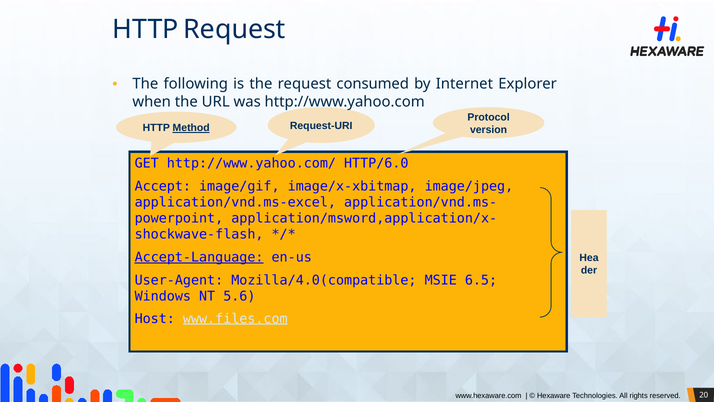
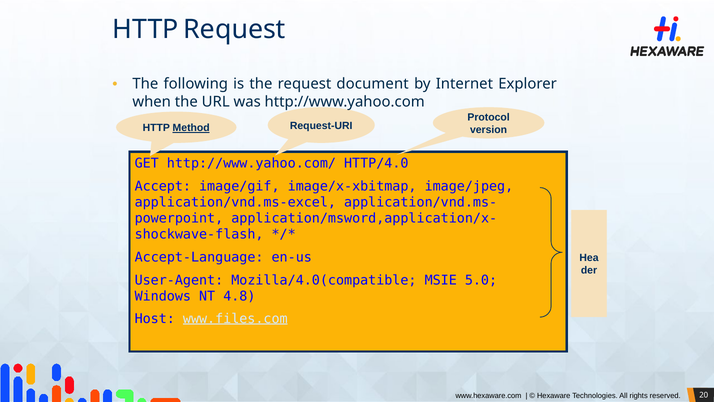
consumed: consumed -> document
HTTP/6.0: HTTP/6.0 -> HTTP/4.0
Accept-Language underline: present -> none
6.5: 6.5 -> 5.0
5.6: 5.6 -> 4.8
